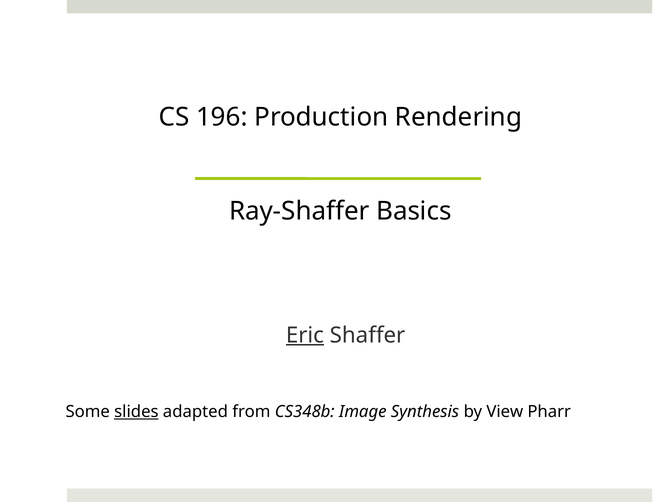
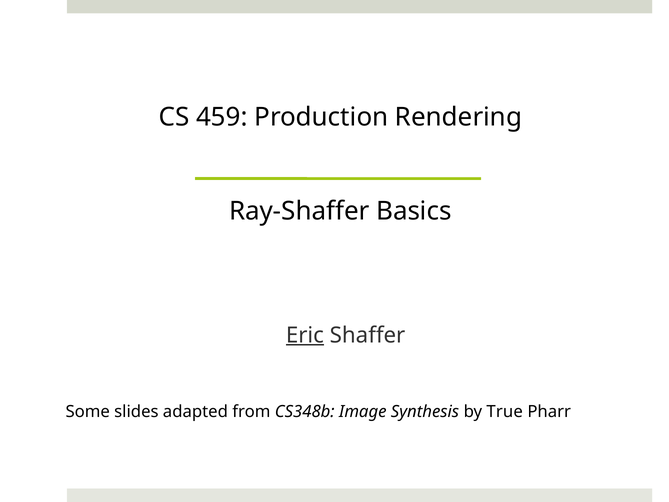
196: 196 -> 459
slides underline: present -> none
View: View -> True
